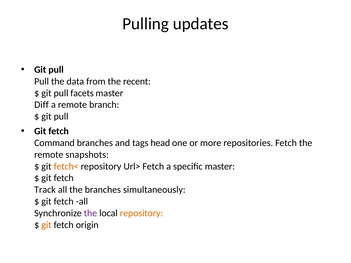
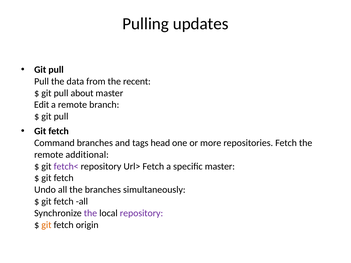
facets: facets -> about
Diff: Diff -> Edit
snapshots: snapshots -> additional
fetch< colour: orange -> purple
Track: Track -> Undo
repository at (141, 213) colour: orange -> purple
